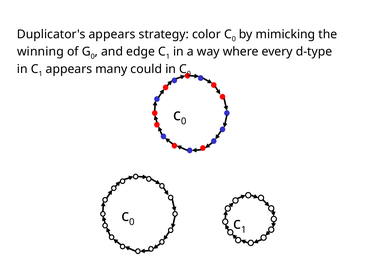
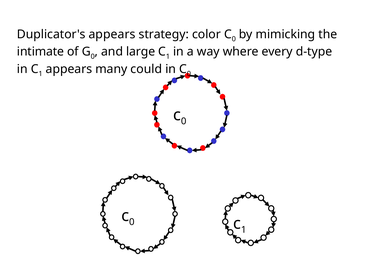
winning: winning -> intimate
edge: edge -> large
